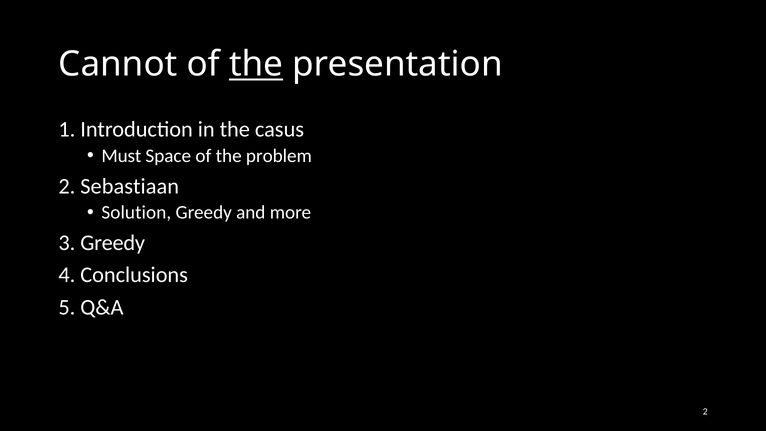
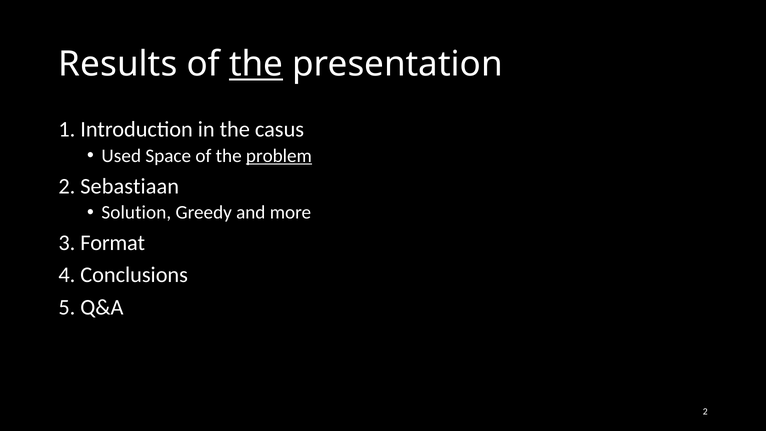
Cannot: Cannot -> Results
Must: Must -> Used
problem underline: none -> present
3 Greedy: Greedy -> Format
